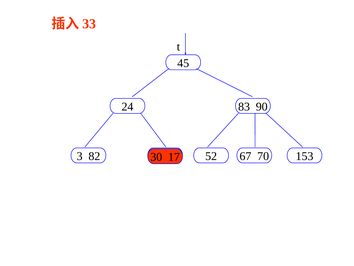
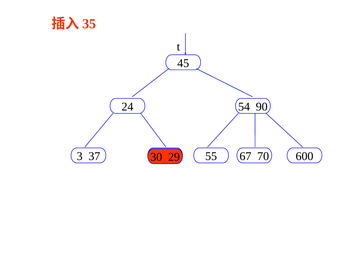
33: 33 -> 35
83: 83 -> 54
3 82: 82 -> 37
52: 52 -> 55
153: 153 -> 600
17: 17 -> 29
